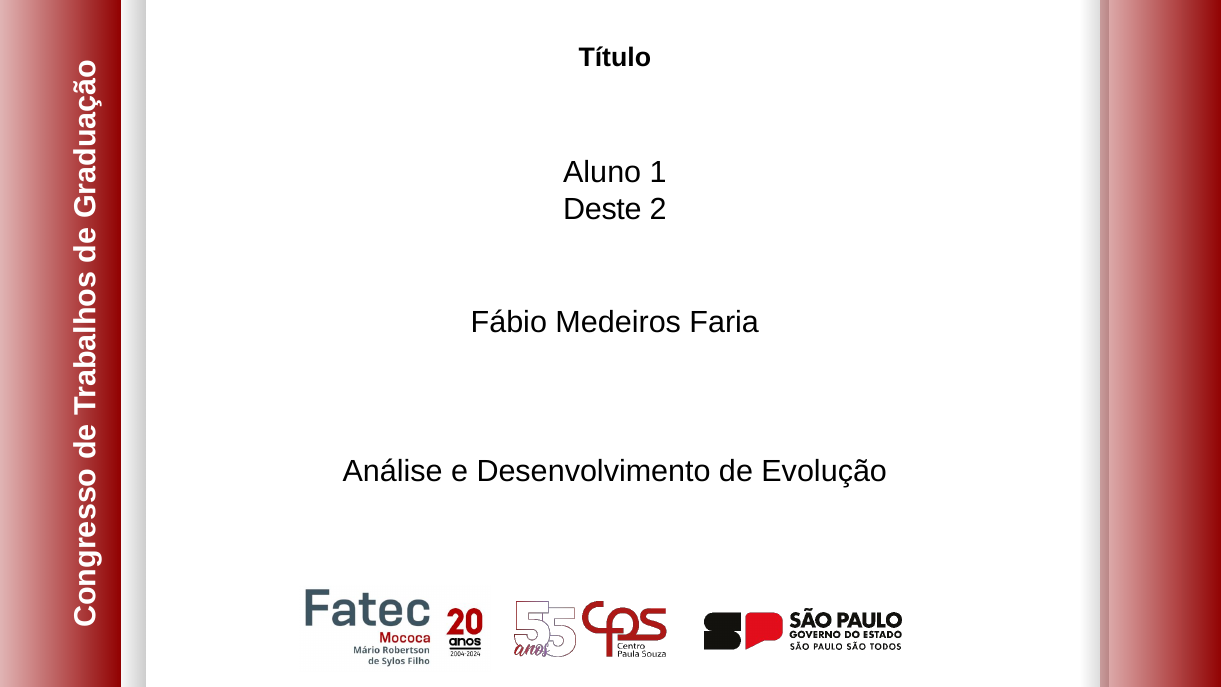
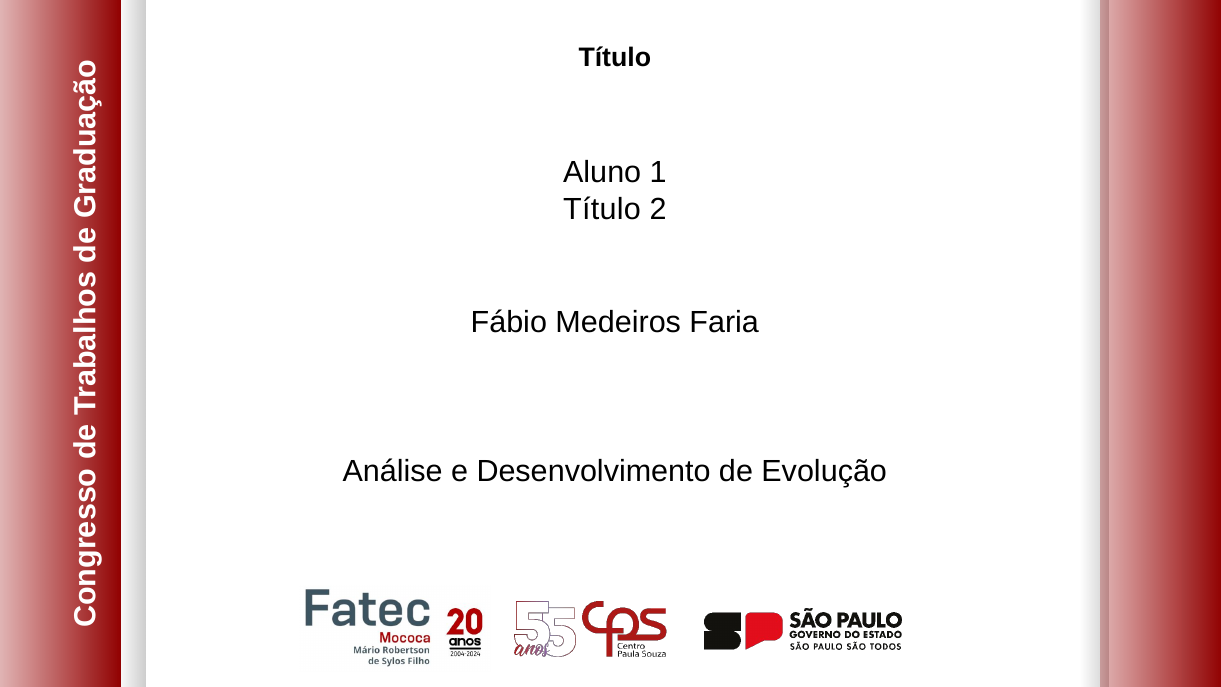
Deste at (602, 209): Deste -> Título
